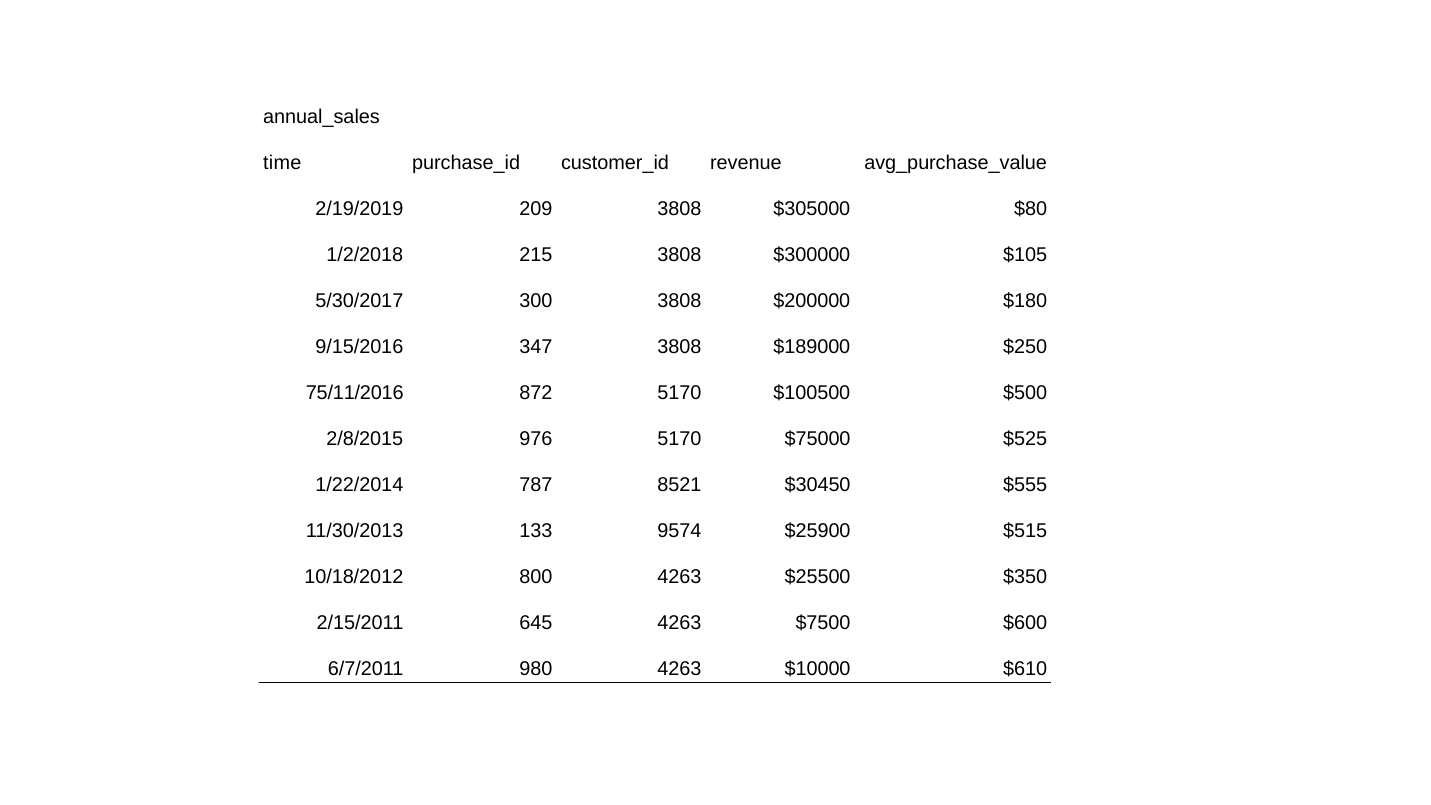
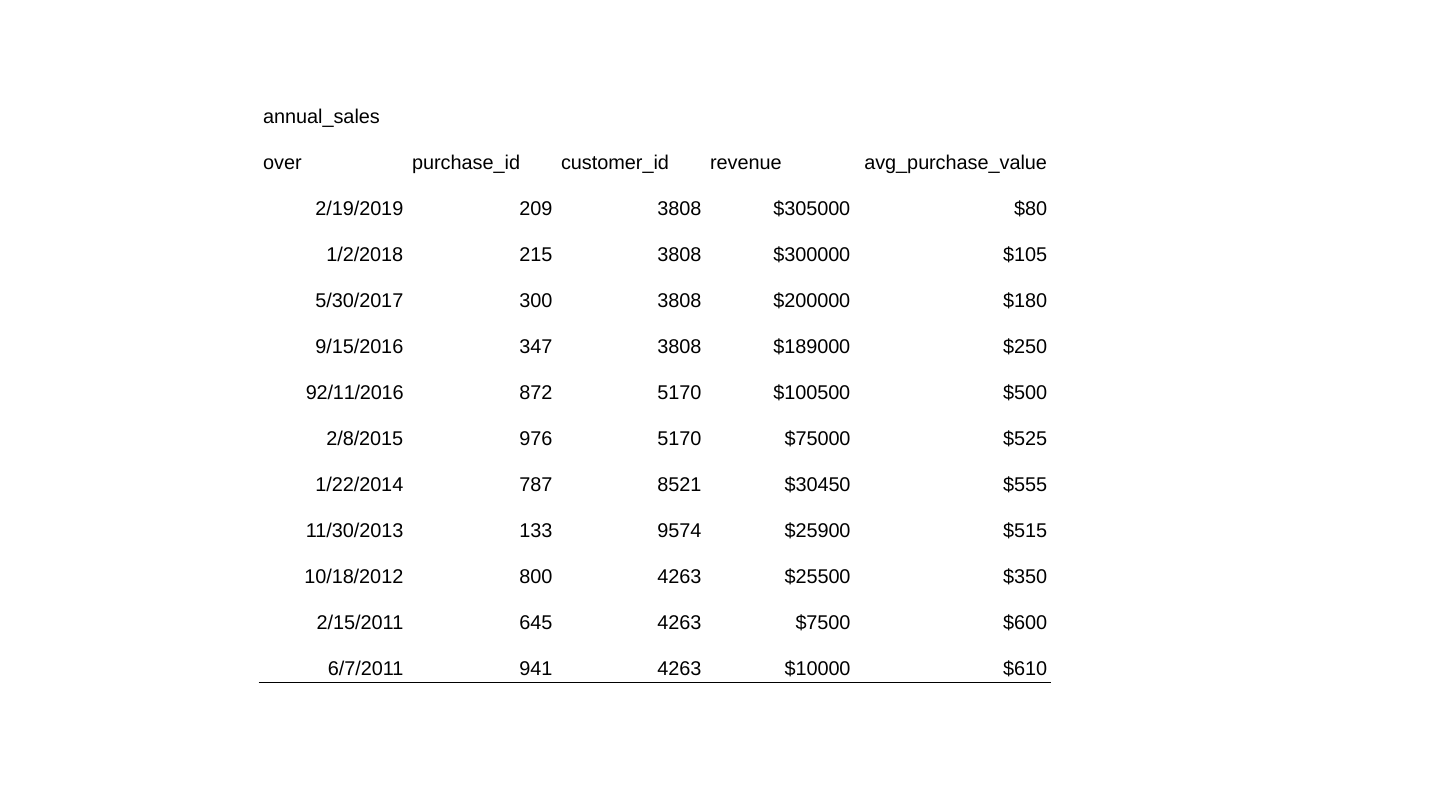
time: time -> over
75/11/2016: 75/11/2016 -> 92/11/2016
980: 980 -> 941
